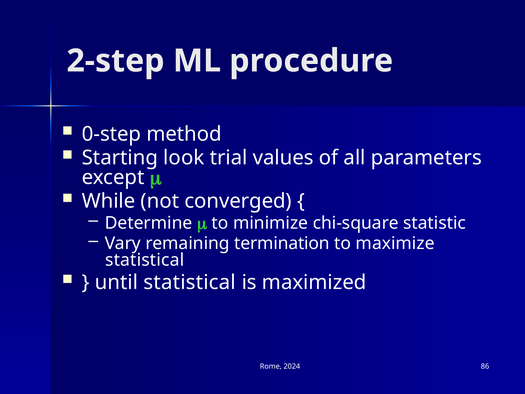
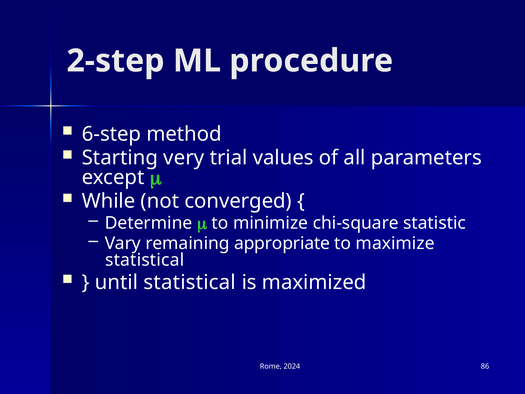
0-step: 0-step -> 6-step
look: look -> very
termination: termination -> appropriate
